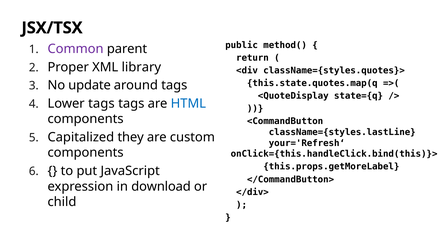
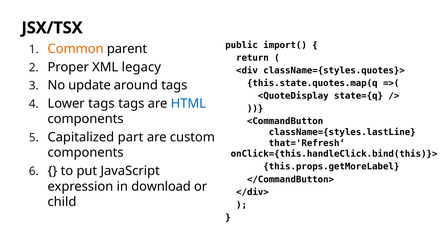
method(: method( -> import(
Common colour: purple -> orange
library: library -> legacy
they: they -> part
your='Refresh‘: your='Refresh‘ -> that='Refresh‘
